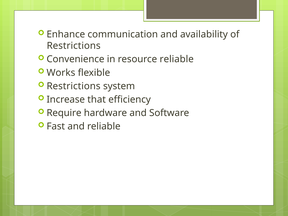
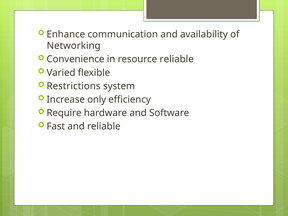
Restrictions at (74, 46): Restrictions -> Networking
Works: Works -> Varied
that: that -> only
